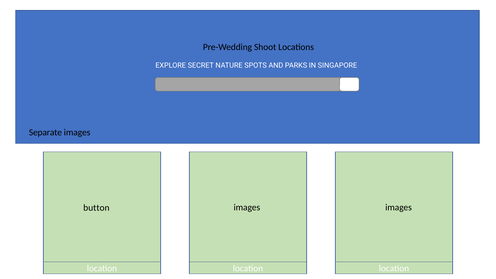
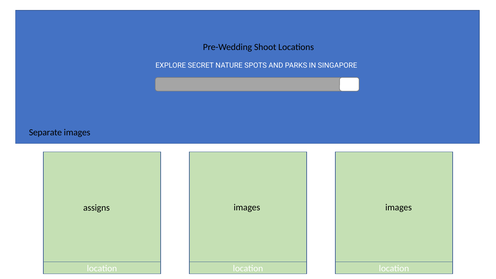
button: button -> assigns
